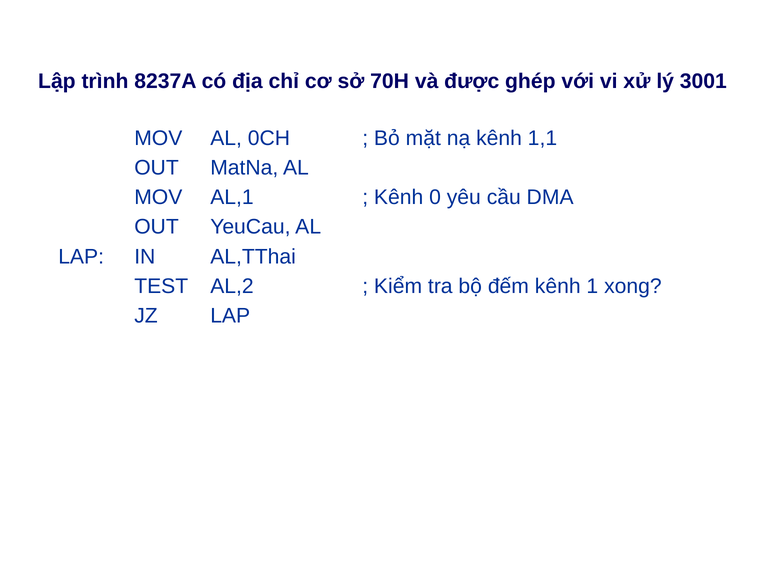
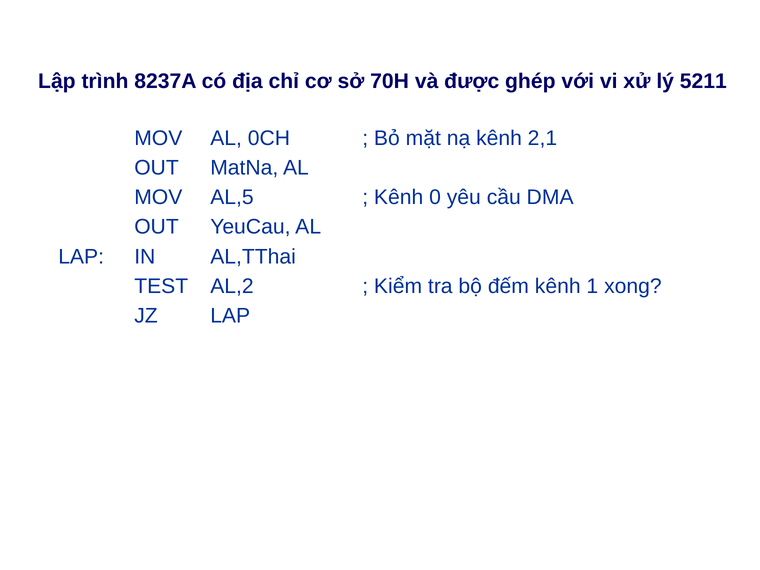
3001: 3001 -> 5211
1,1: 1,1 -> 2,1
AL,1: AL,1 -> AL,5
